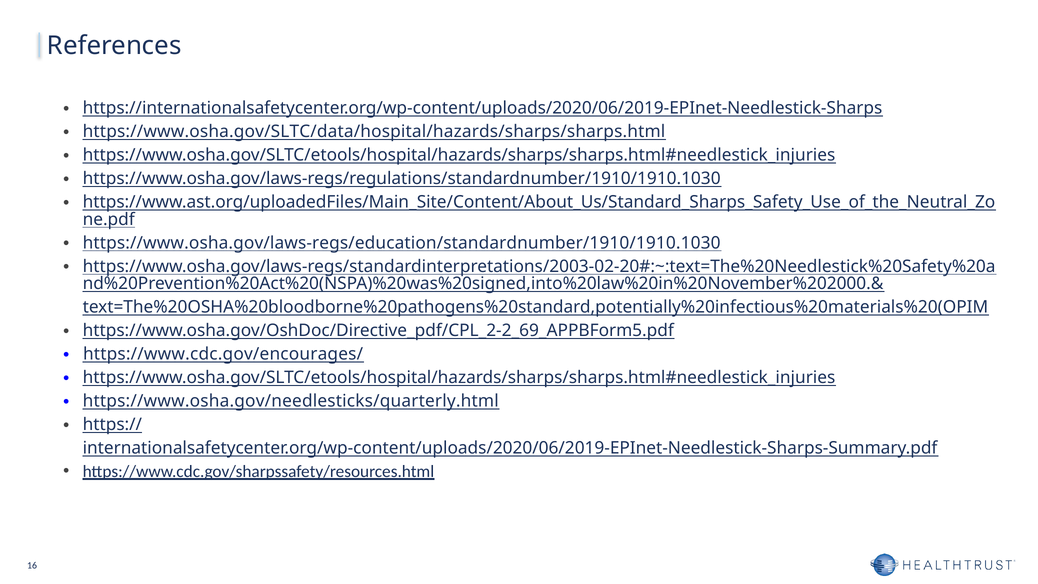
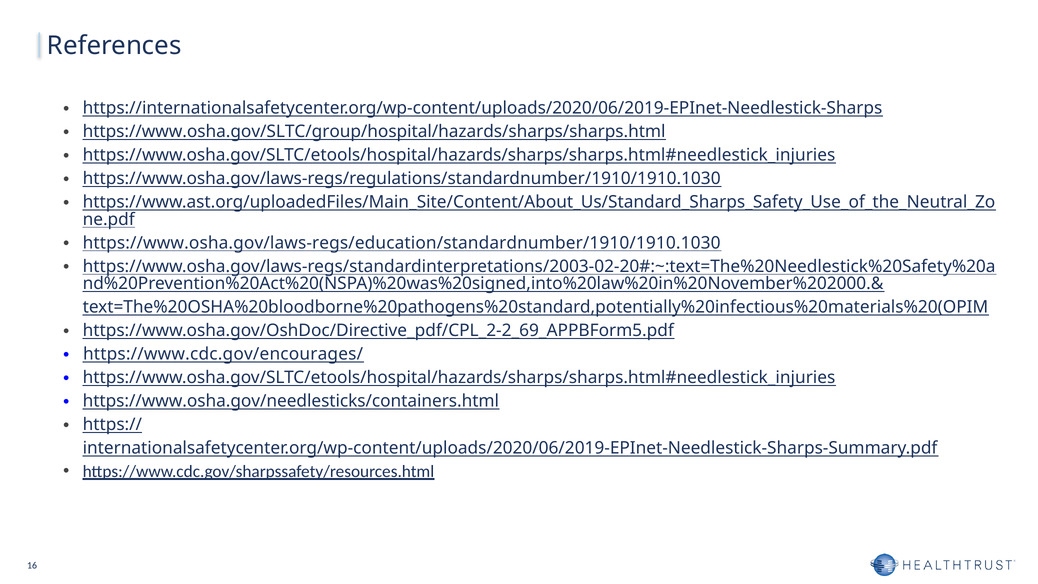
https://www.osha.gov/SLTC/data/hospital/hazards/sharps/sharps.html: https://www.osha.gov/SLTC/data/hospital/hazards/sharps/sharps.html -> https://www.osha.gov/SLTC/group/hospital/hazards/sharps/sharps.html
https://www.osha.gov/needlesticks/quarterly.html: https://www.osha.gov/needlesticks/quarterly.html -> https://www.osha.gov/needlesticks/containers.html
